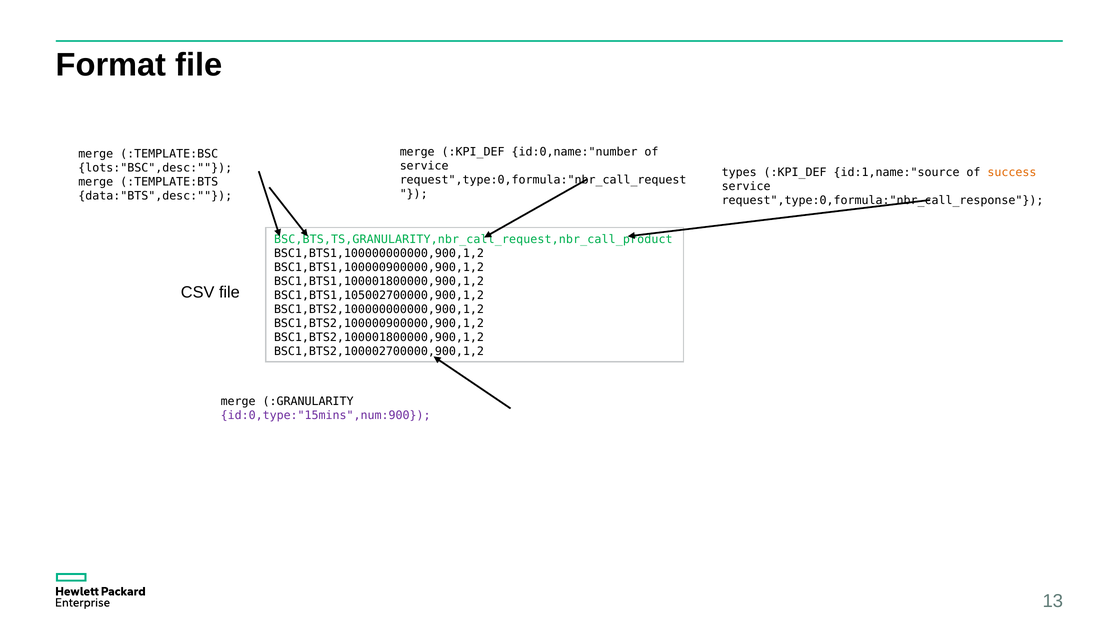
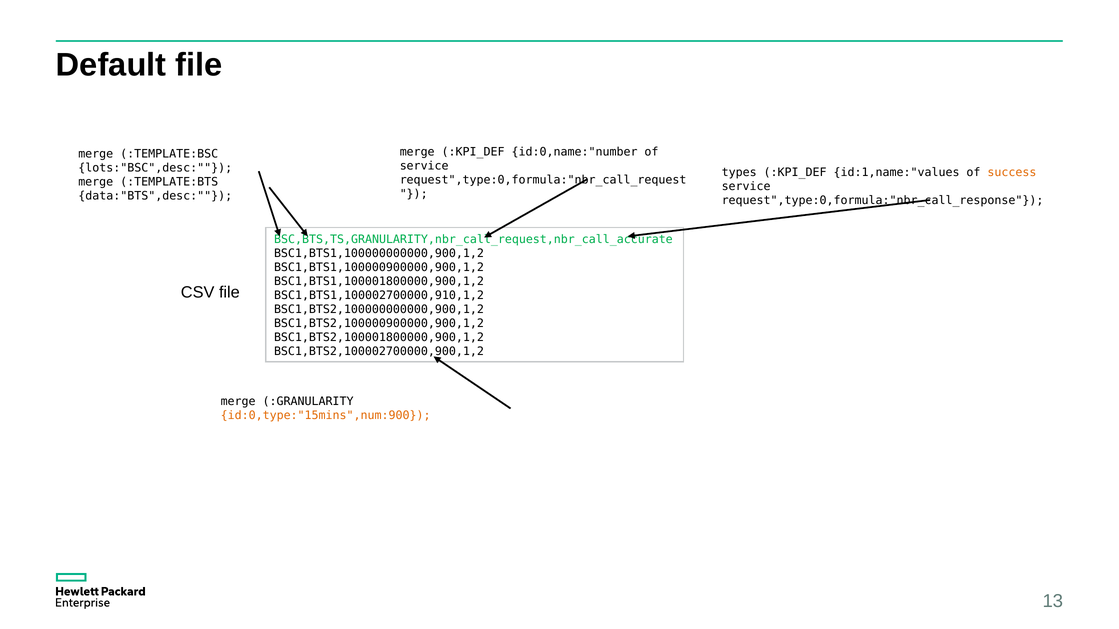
Format: Format -> Default
id:1,name:"source: id:1,name:"source -> id:1,name:"values
BSC,BTS,TS,GRANULARITY,nbr_call_request,nbr_call_product: BSC,BTS,TS,GRANULARITY,nbr_call_request,nbr_call_product -> BSC,BTS,TS,GRANULARITY,nbr_call_request,nbr_call_accurate
BSC1,BTS1,105002700000,900,1,2: BSC1,BTS1,105002700000,900,1,2 -> BSC1,BTS1,100002700000,910,1,2
id:0,type:"15mins",num:900 colour: purple -> orange
